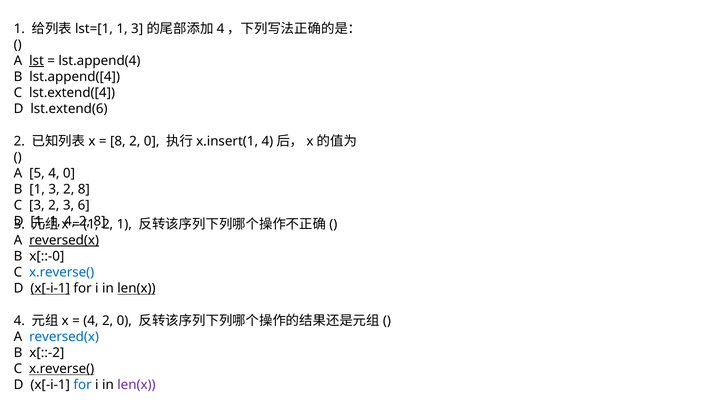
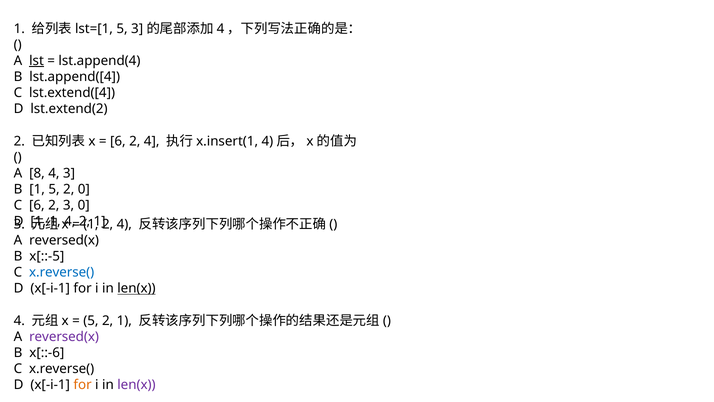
1 at (122, 29): 1 -> 5
lst.extend(6: lst.extend(6 -> lst.extend(2
8 at (118, 141): 8 -> 6
0 at (152, 141): 0 -> 4
5: 5 -> 8
4 0: 0 -> 3
1 3: 3 -> 5
8 at (84, 189): 8 -> 0
C 3: 3 -> 6
3 6: 6 -> 0
8 at (100, 221): 8 -> 1
1 at (124, 224): 1 -> 4
reversed(x at (64, 240) underline: present -> none
x[::-0: x[::-0 -> x[::-5
x[-i-1 at (50, 288) underline: present -> none
4 at (91, 320): 4 -> 5
0 at (124, 320): 0 -> 1
reversed(x at (64, 336) colour: blue -> purple
x[::-2: x[::-2 -> x[::-6
x.reverse( at (62, 369) underline: present -> none
for at (83, 385) colour: blue -> orange
